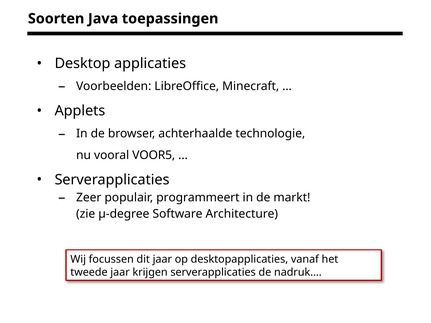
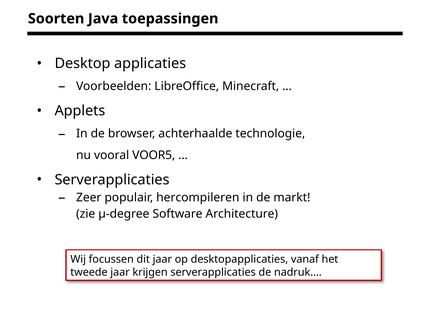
programmeert: programmeert -> hercompileren
